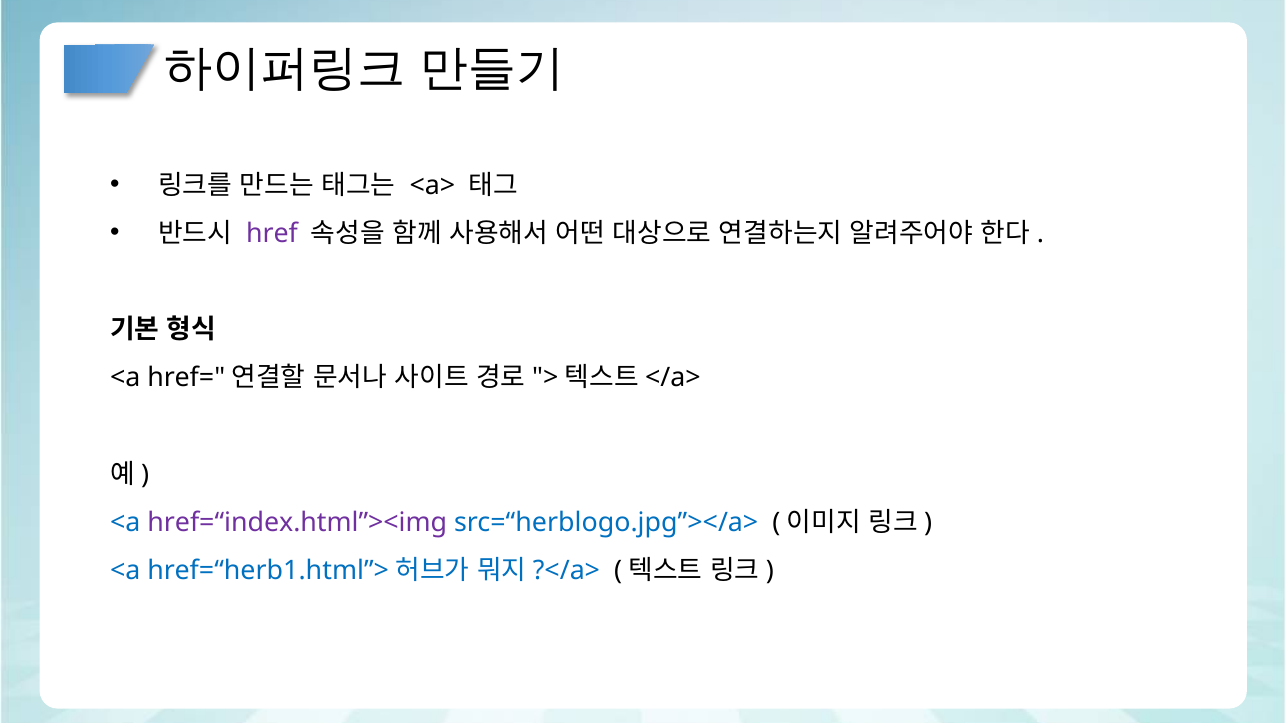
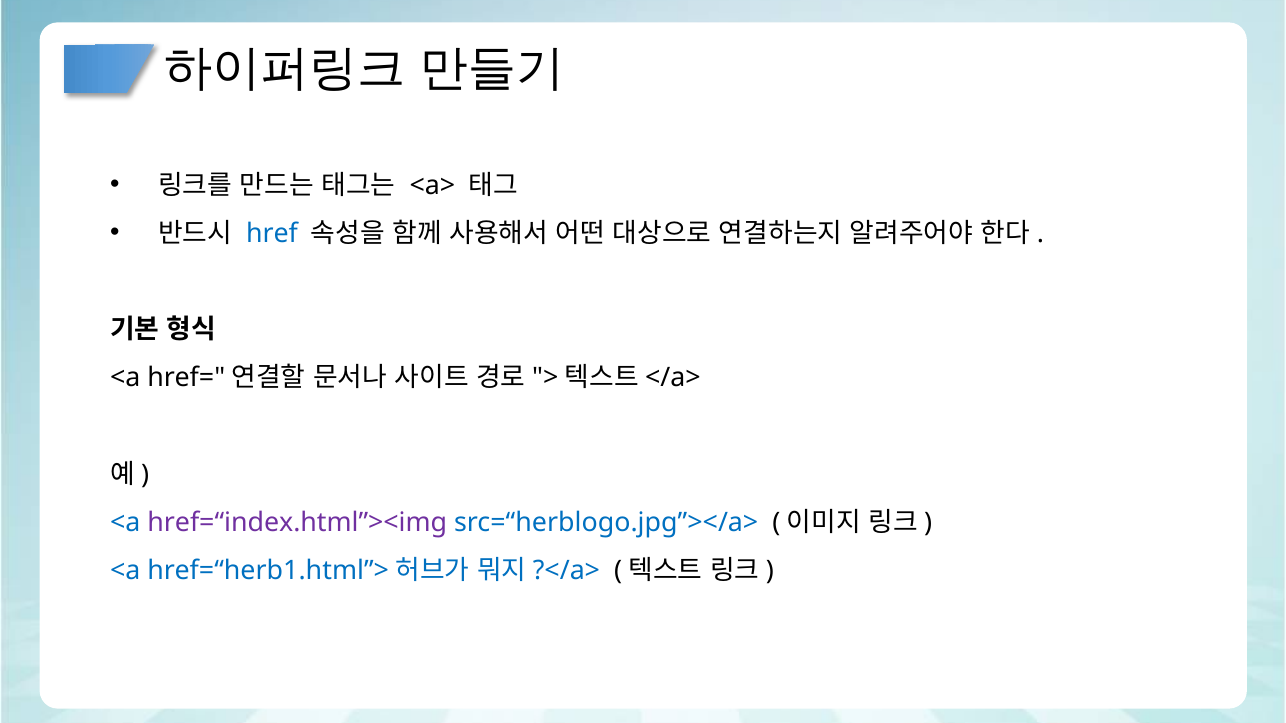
href colour: purple -> blue
